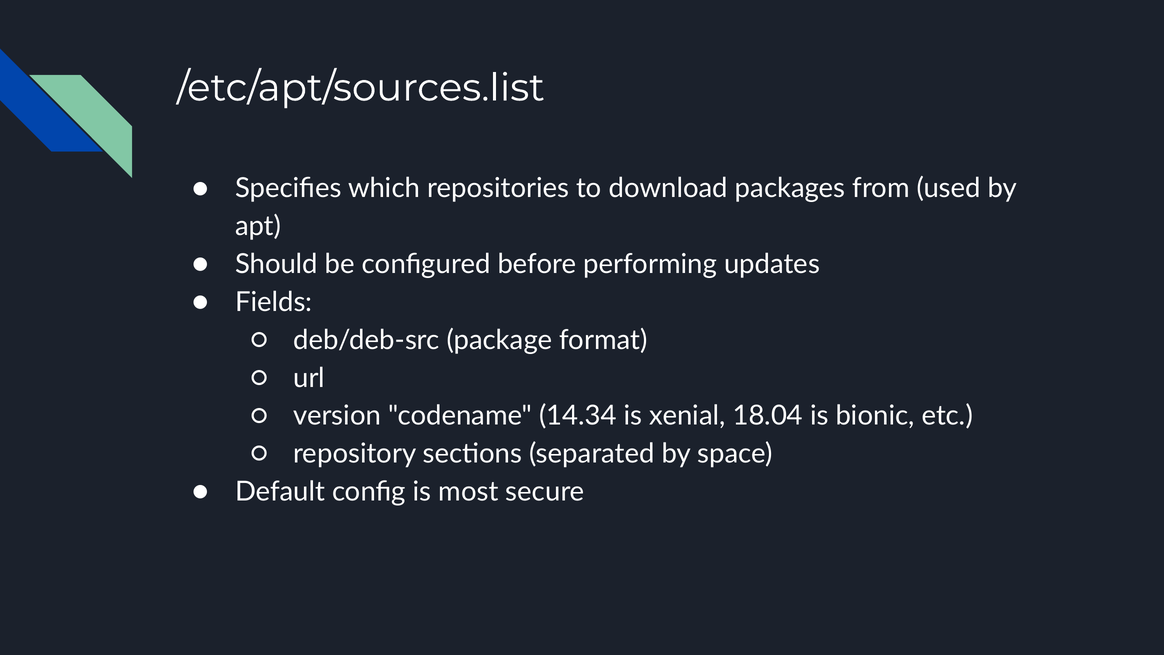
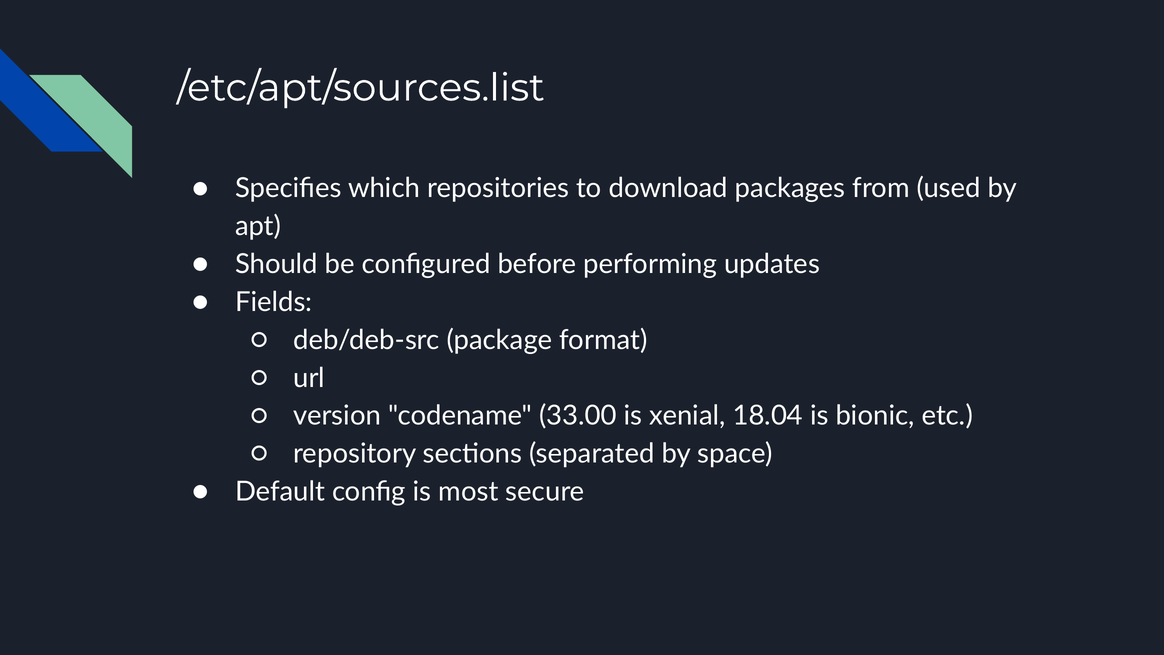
14.34: 14.34 -> 33.00
